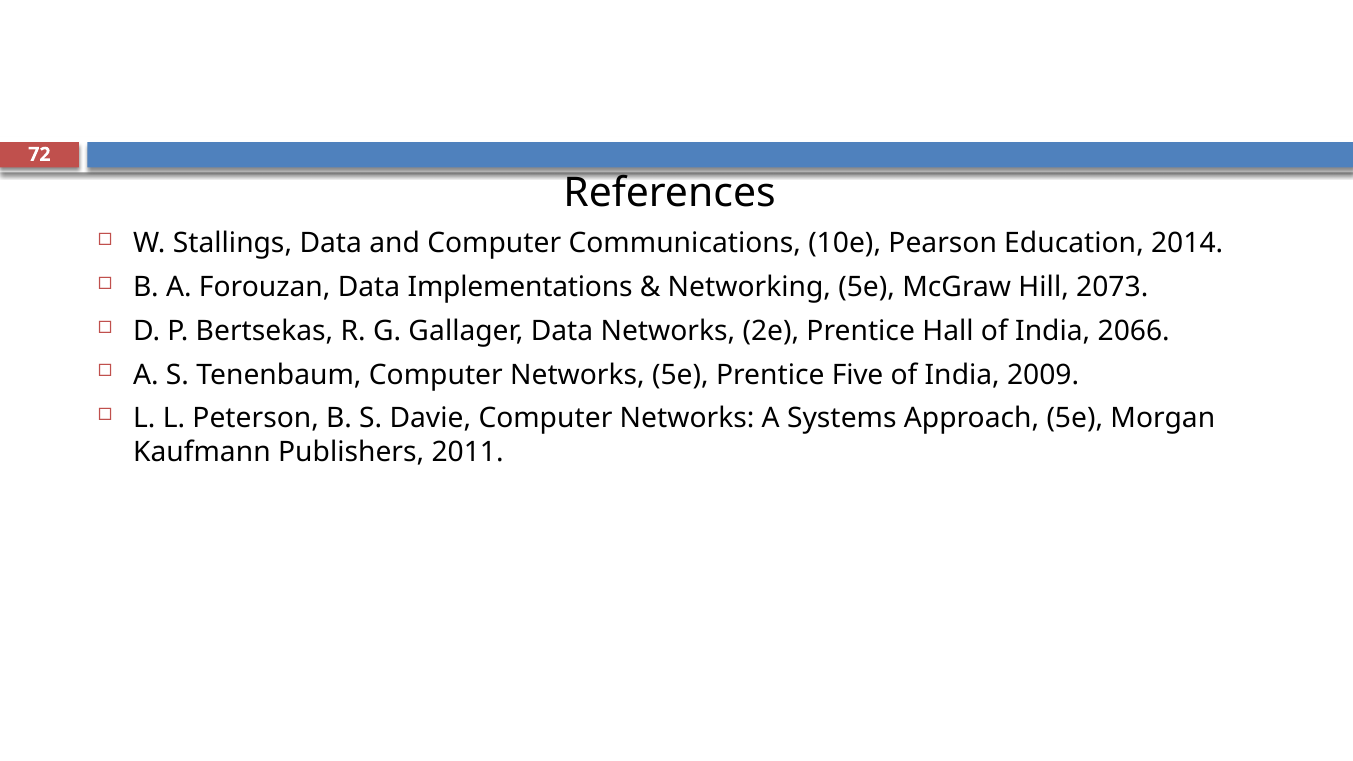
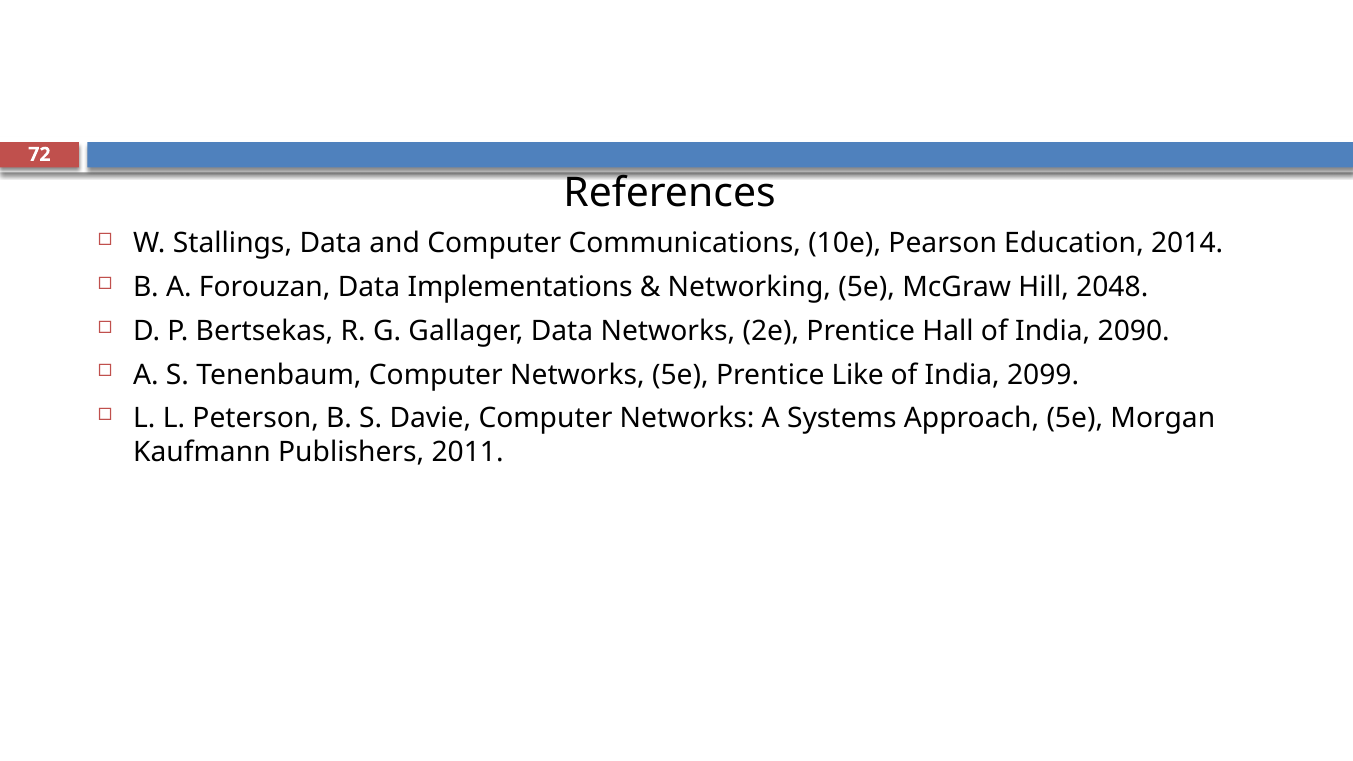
2073: 2073 -> 2048
2066: 2066 -> 2090
Five: Five -> Like
2009: 2009 -> 2099
